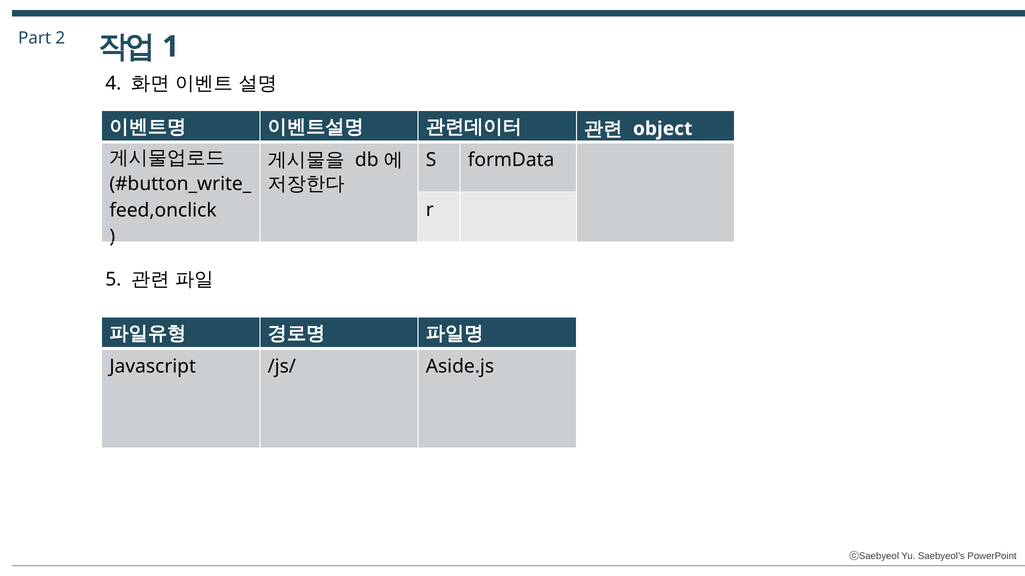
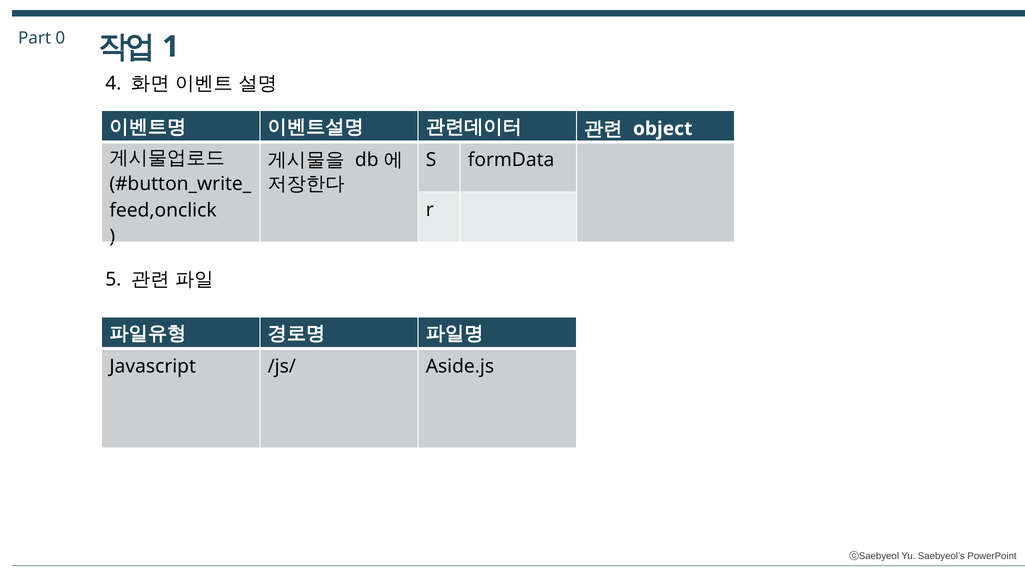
2: 2 -> 0
